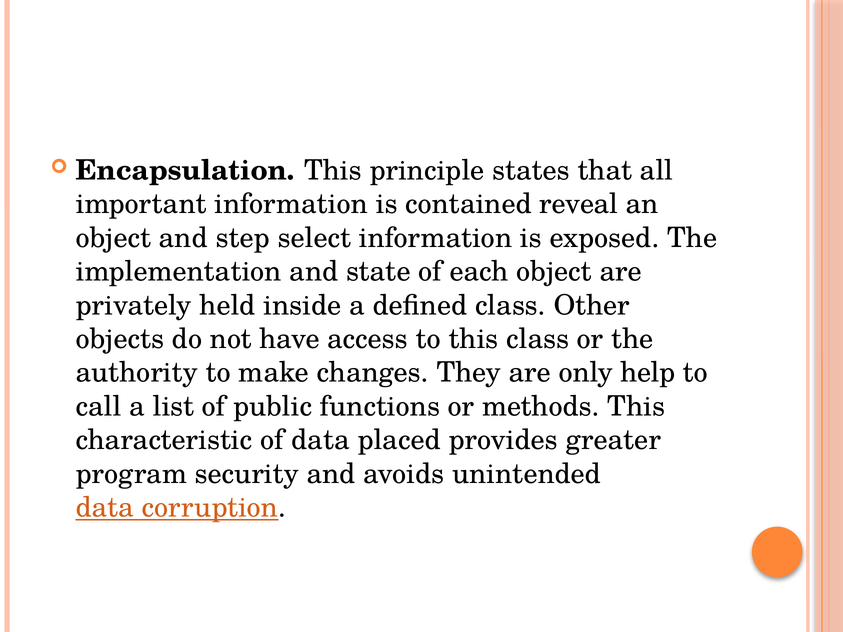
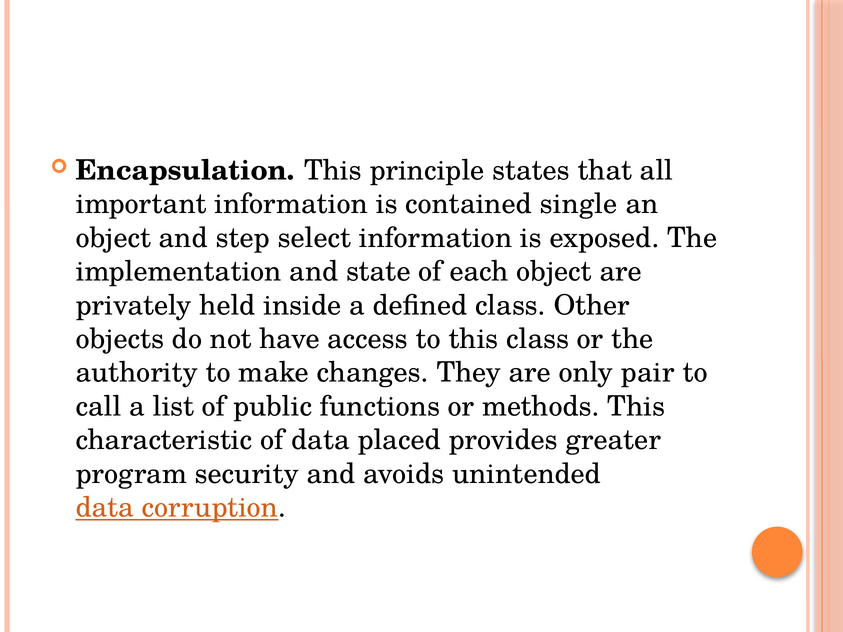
reveal: reveal -> single
help: help -> pair
